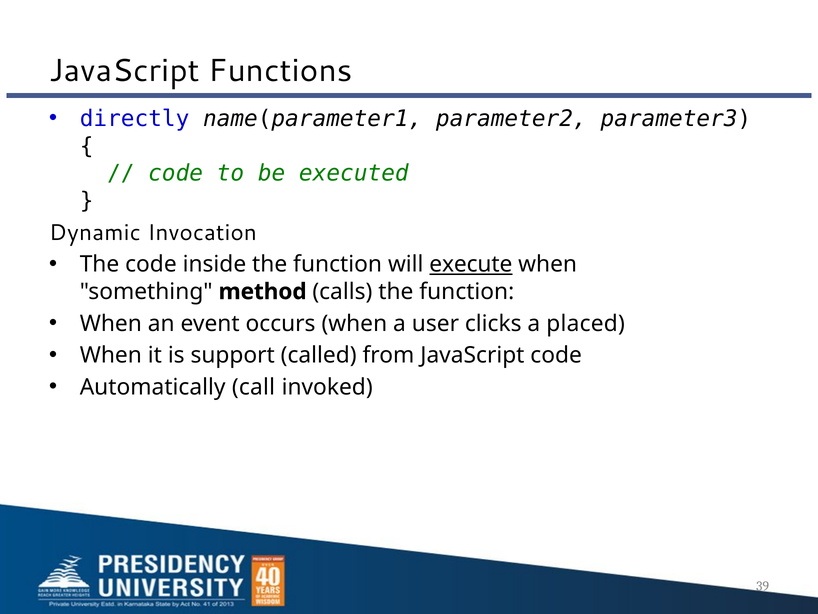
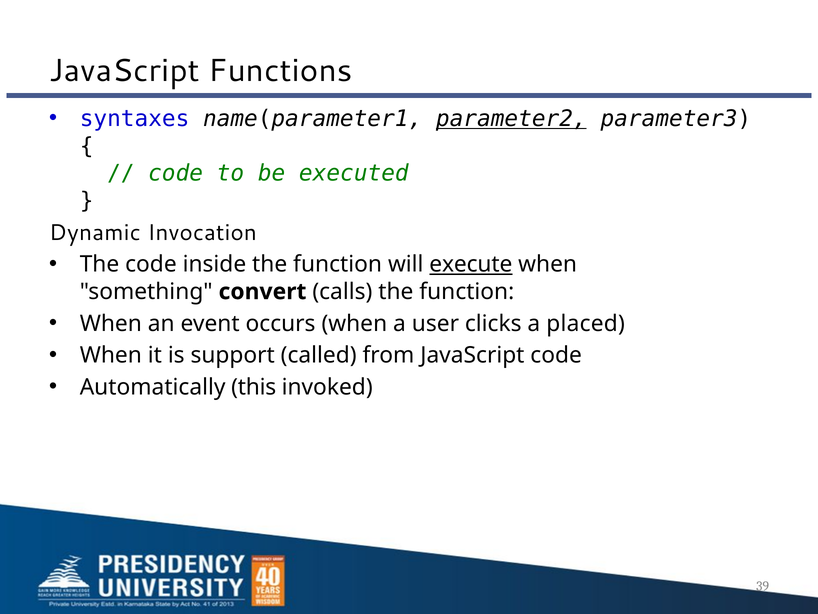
directly: directly -> syntaxes
parameter2 underline: none -> present
method: method -> convert
call: call -> this
